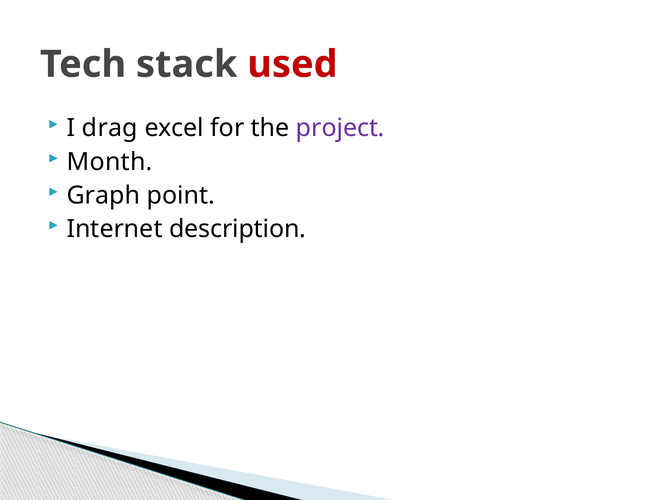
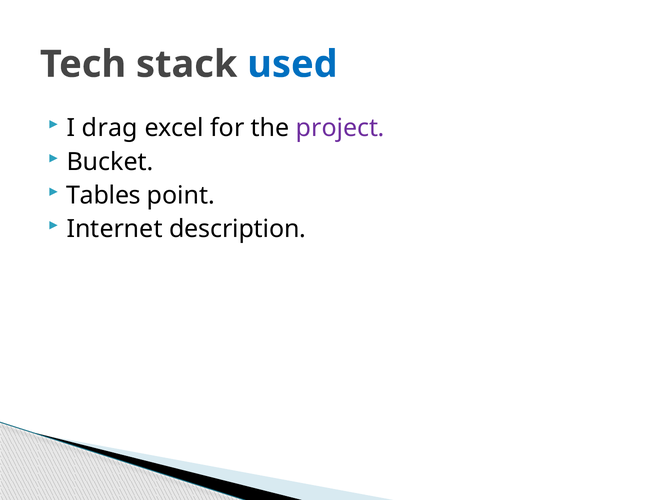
used colour: red -> blue
Month: Month -> Bucket
Graph: Graph -> Tables
